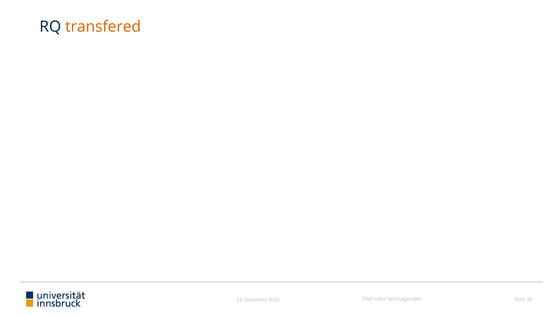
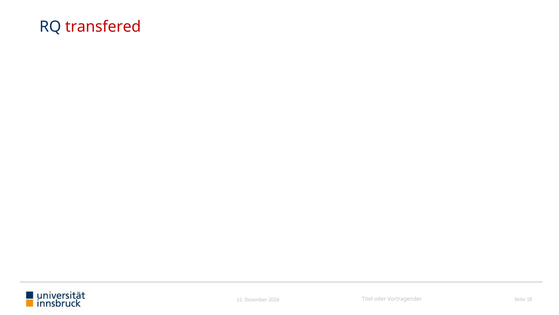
transfered colour: orange -> red
